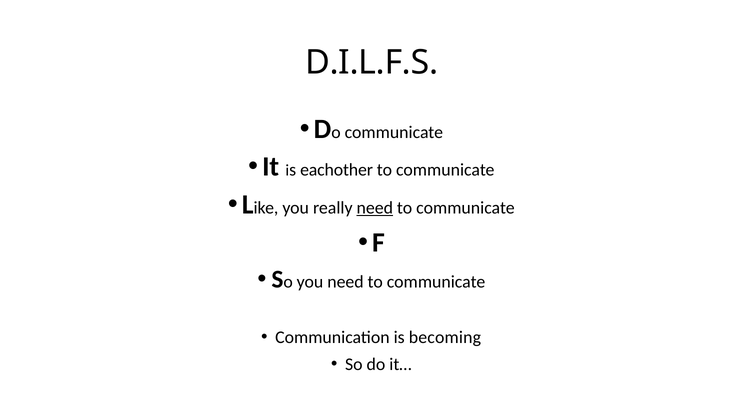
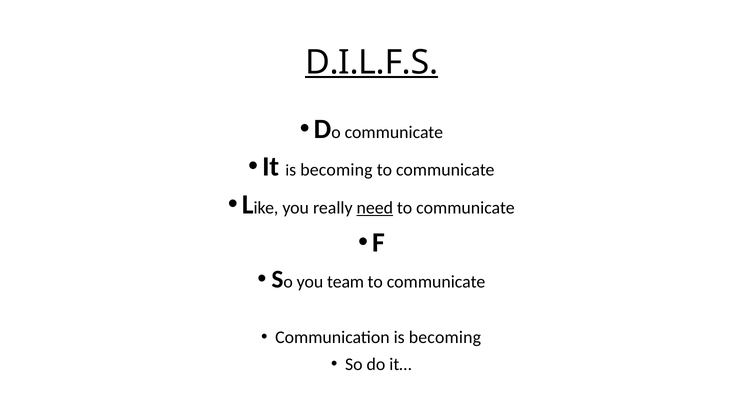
D.I.L.F.S underline: none -> present
It is eachother: eachother -> becoming
you need: need -> team
